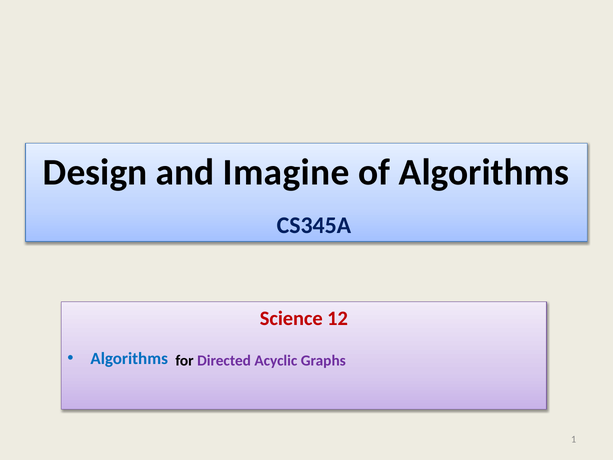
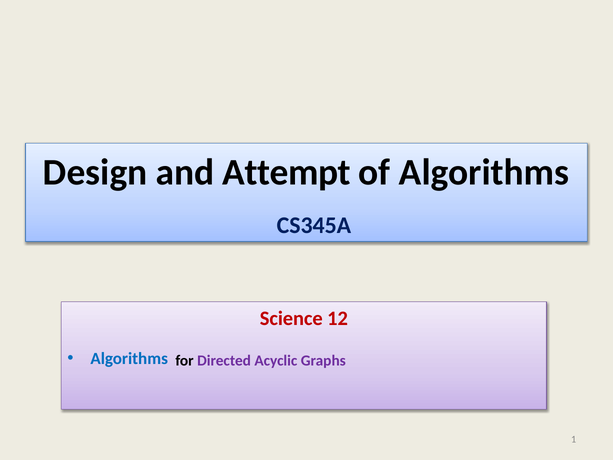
Imagine: Imagine -> Attempt
